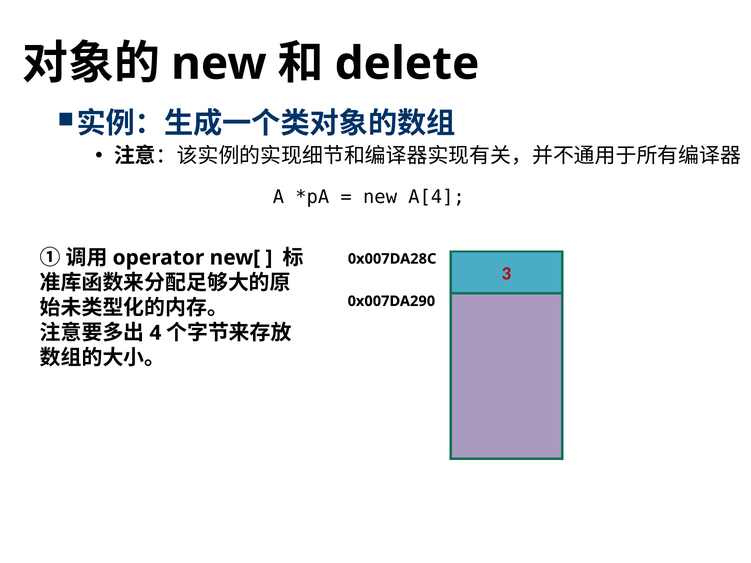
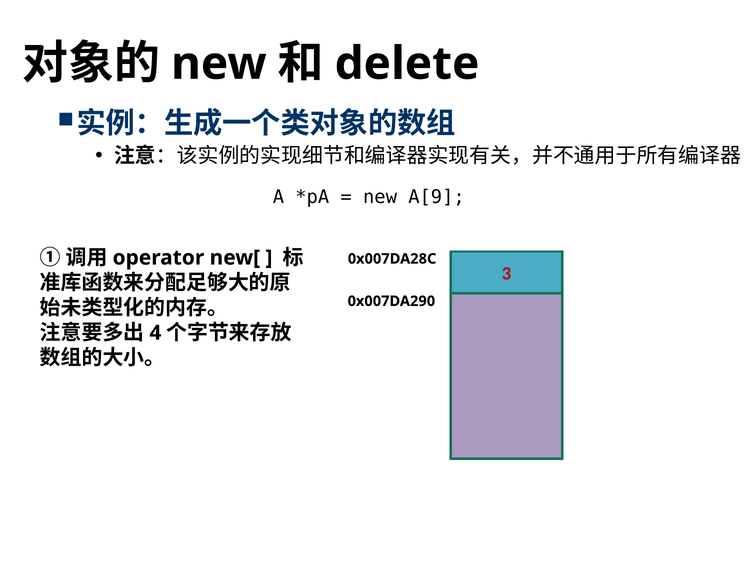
A[4: A[4 -> A[9
